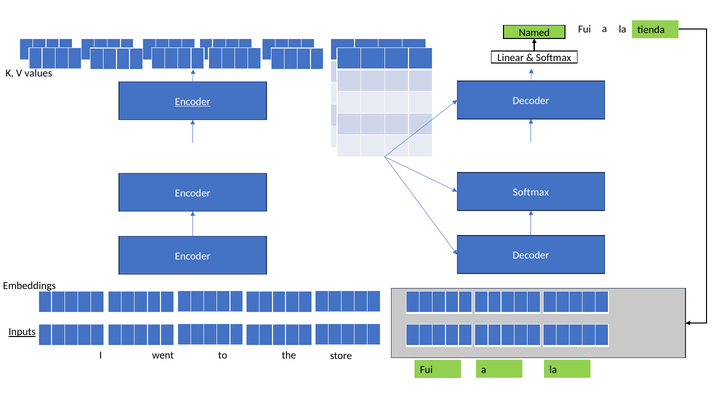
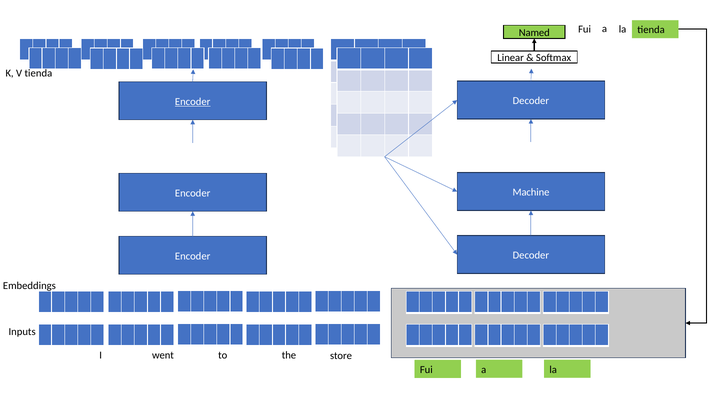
V values: values -> tienda
Softmax at (531, 193): Softmax -> Machine
Inputs underline: present -> none
